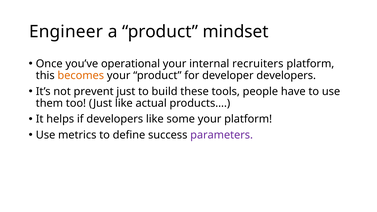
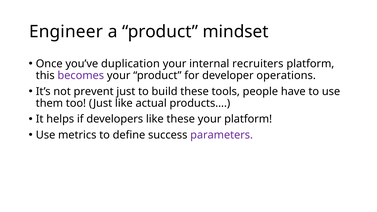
operational: operational -> duplication
becomes colour: orange -> purple
developer developers: developers -> operations
like some: some -> these
